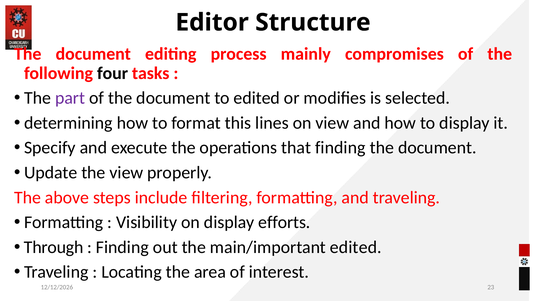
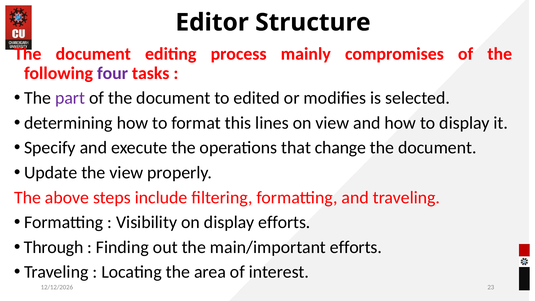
four colour: black -> purple
that finding: finding -> change
main/important edited: edited -> efforts
